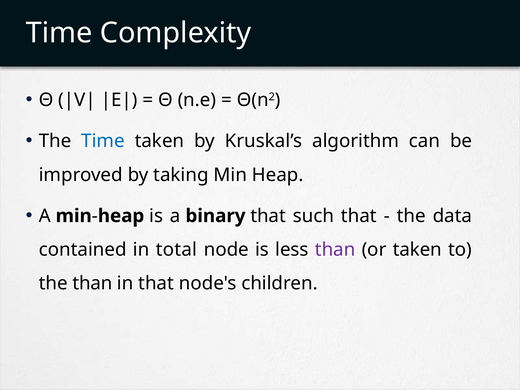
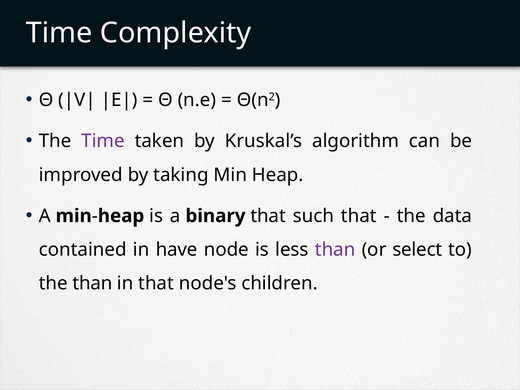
Time at (103, 141) colour: blue -> purple
total: total -> have
or taken: taken -> select
